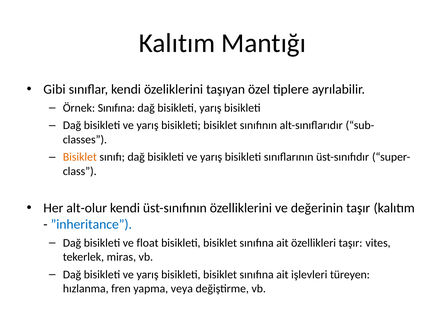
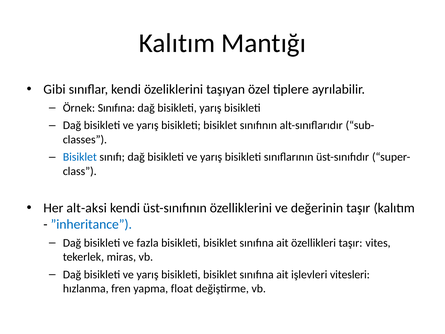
Bisiklet at (80, 157) colour: orange -> blue
alt-olur: alt-olur -> alt-aksi
float: float -> fazla
türeyen: türeyen -> vitesleri
veya: veya -> float
